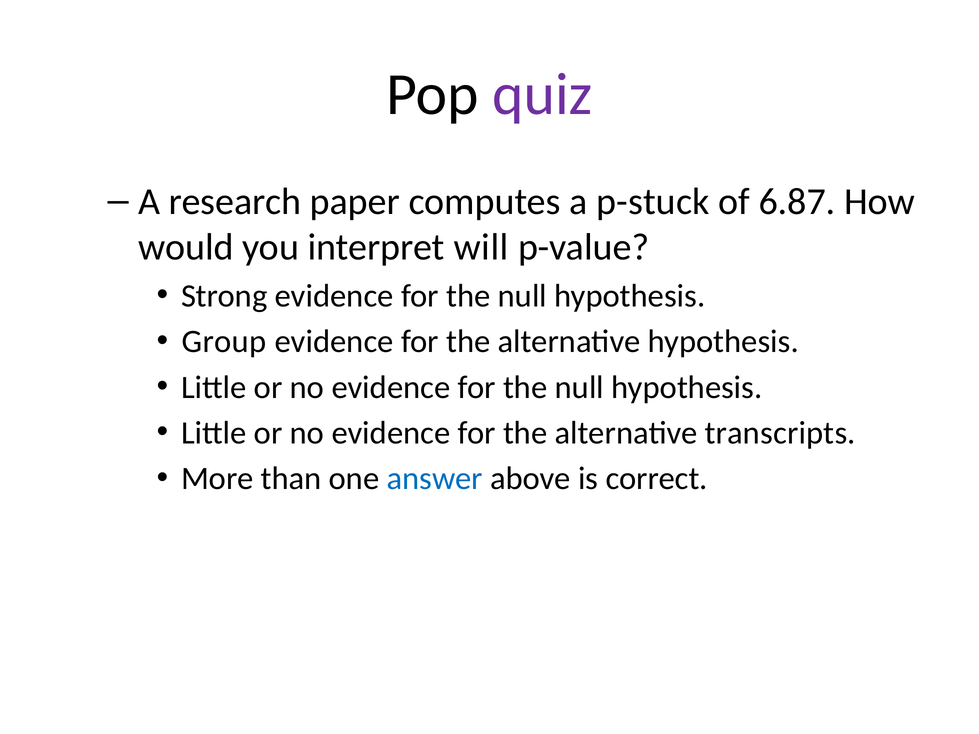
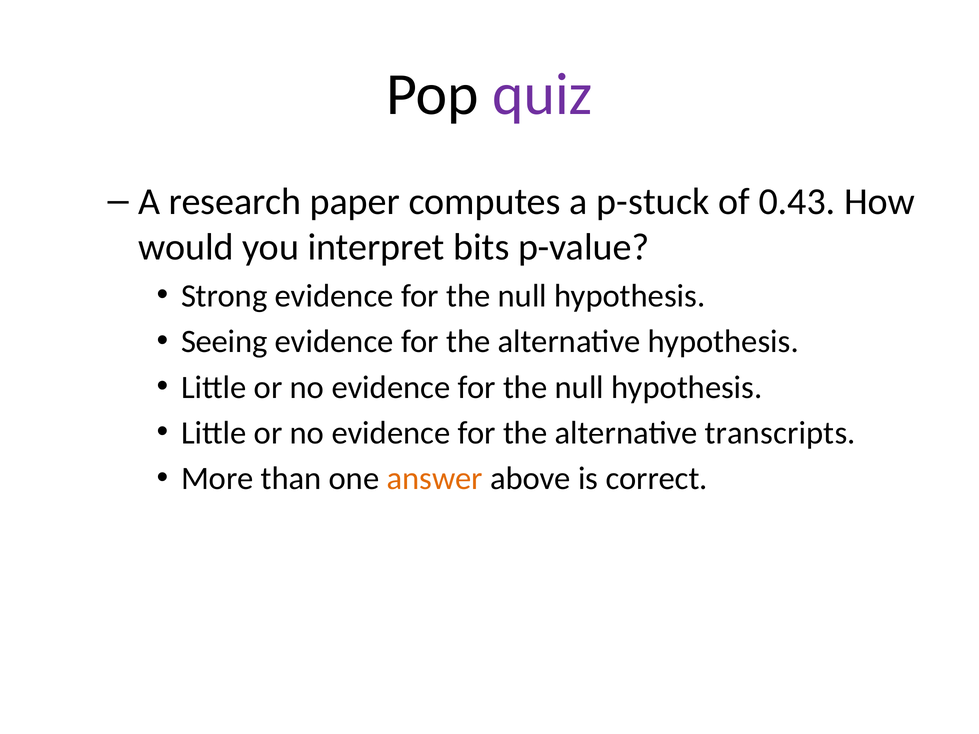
6.87: 6.87 -> 0.43
will: will -> bits
Group: Group -> Seeing
answer colour: blue -> orange
